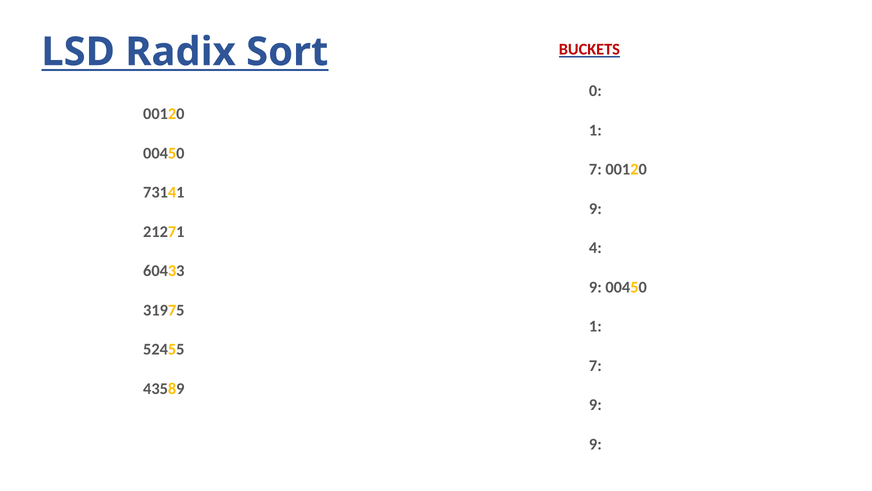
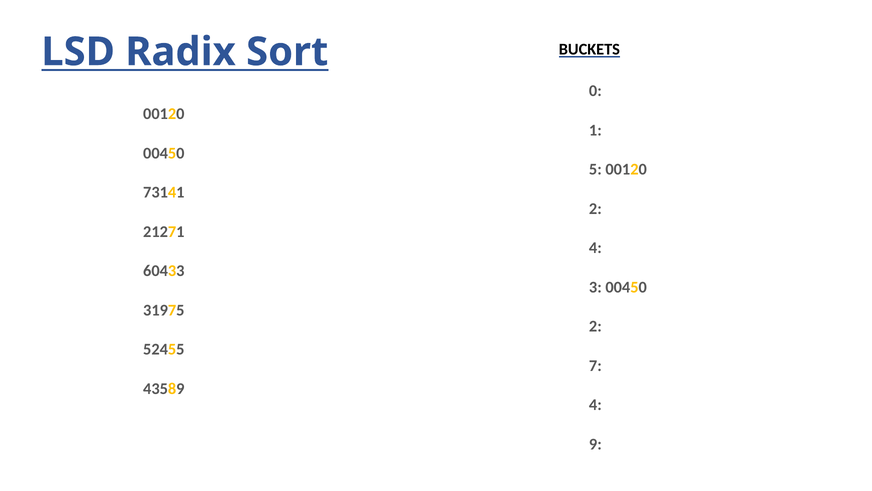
BUCKETS colour: red -> black
7 at (595, 169): 7 -> 5
9 at (595, 208): 9 -> 2
9 at (595, 287): 9 -> 3
1 at (595, 326): 1 -> 2
9 at (595, 405): 9 -> 4
